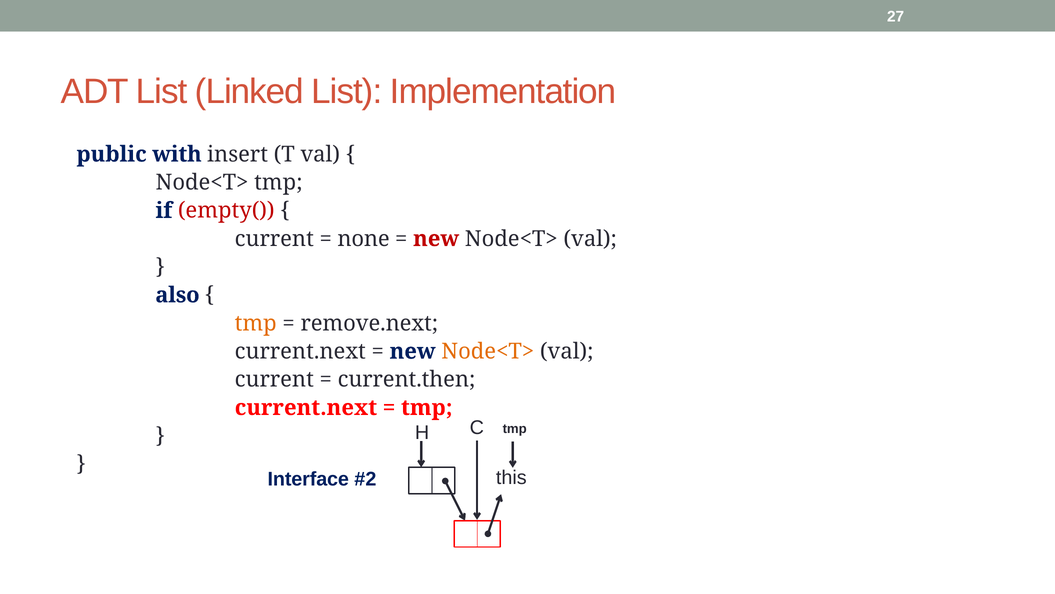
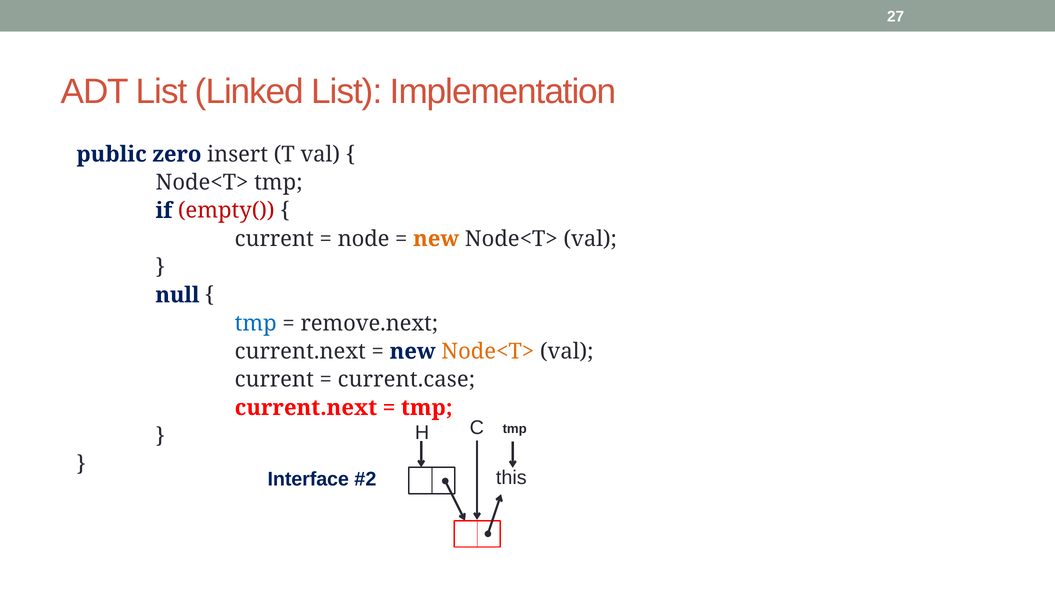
with: with -> zero
none: none -> node
new at (436, 239) colour: red -> orange
also: also -> null
tmp at (256, 323) colour: orange -> blue
current.then: current.then -> current.case
